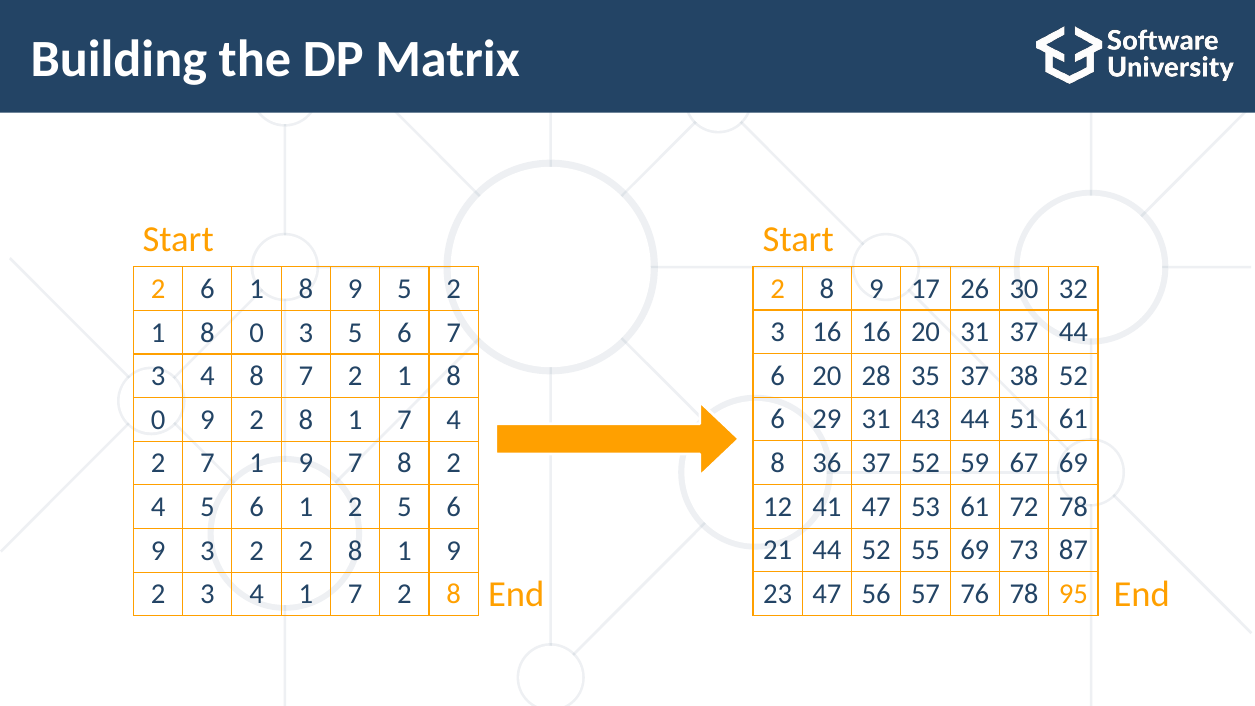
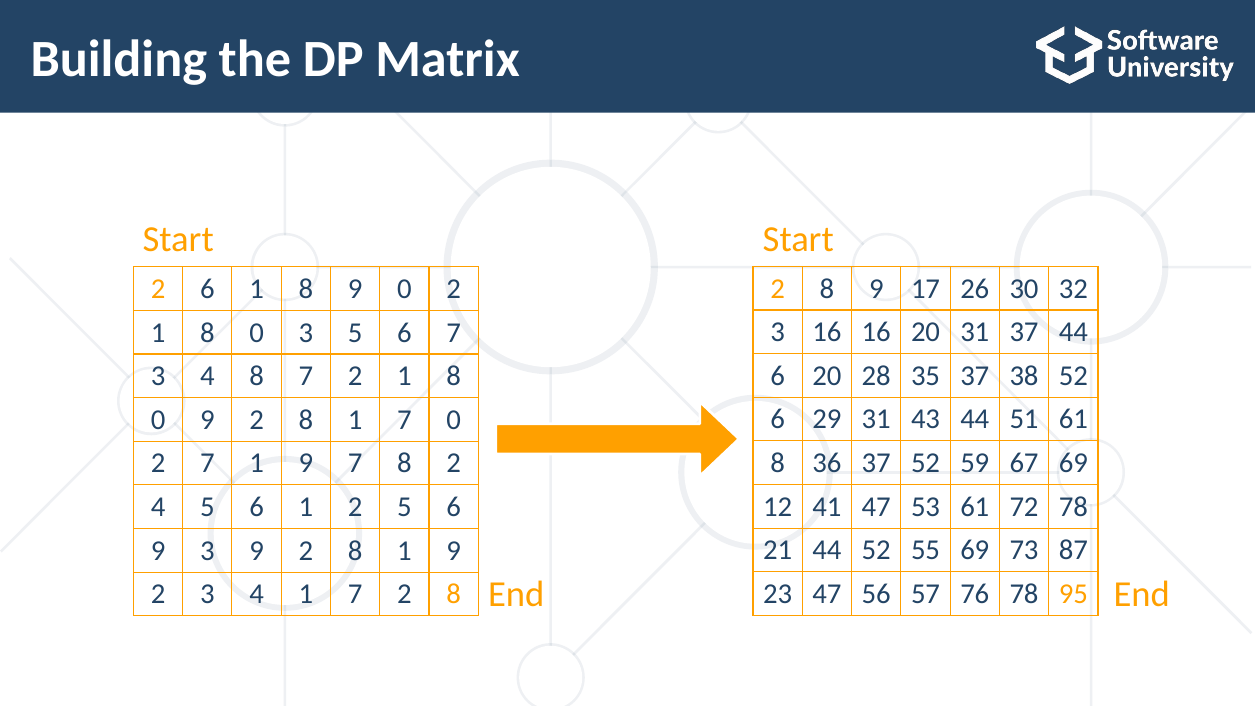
9 5: 5 -> 0
7 4: 4 -> 0
3 2: 2 -> 9
